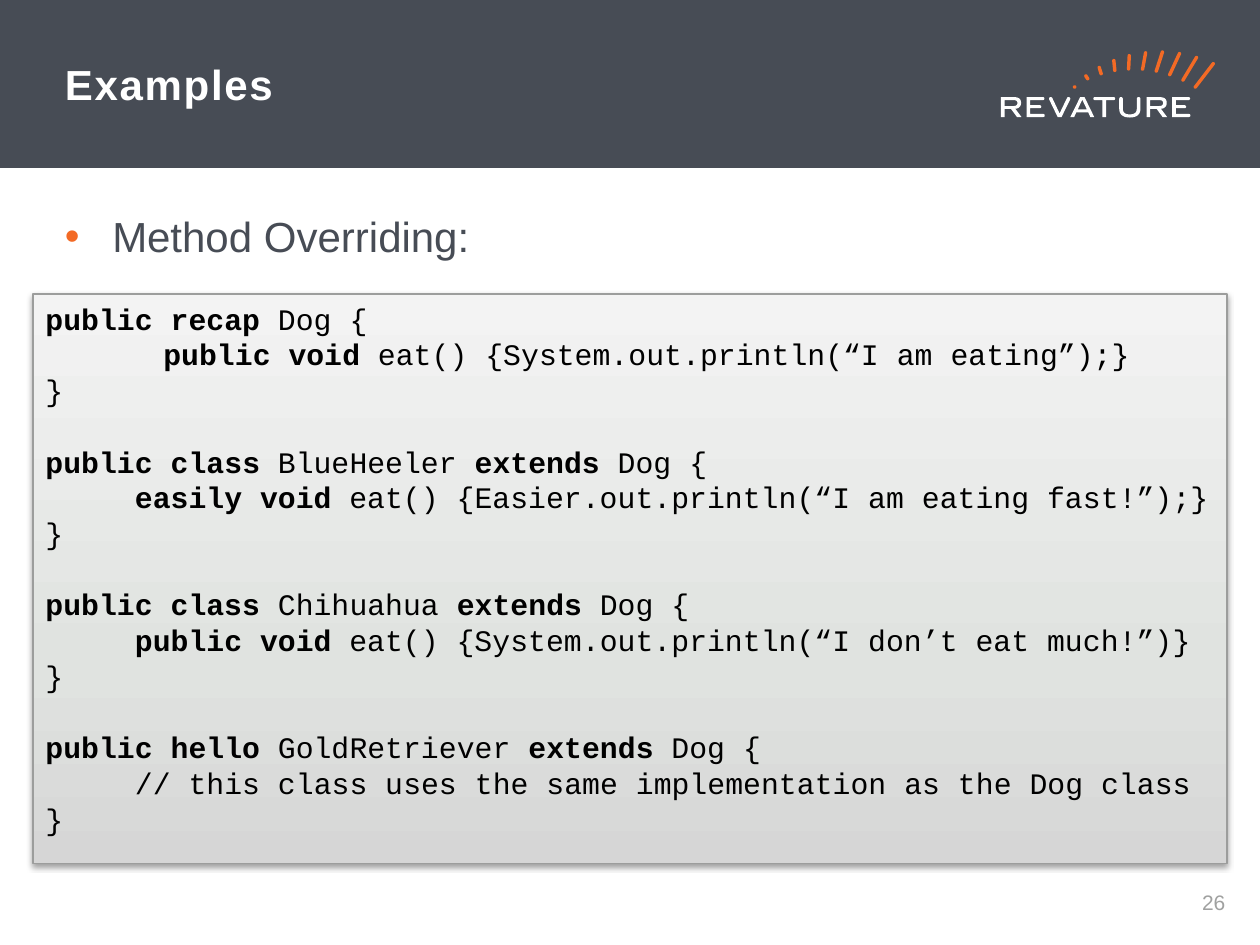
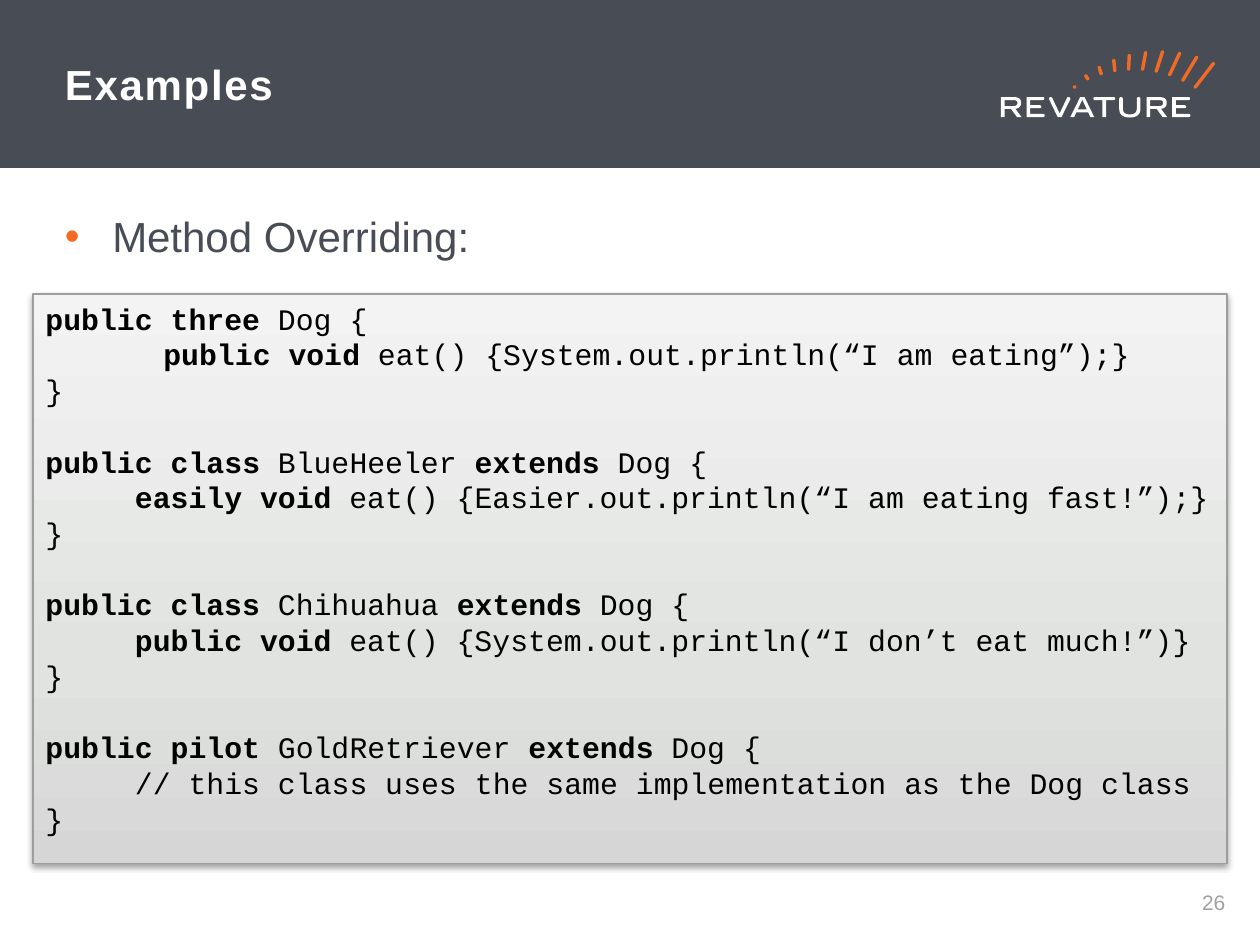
recap: recap -> three
hello: hello -> pilot
